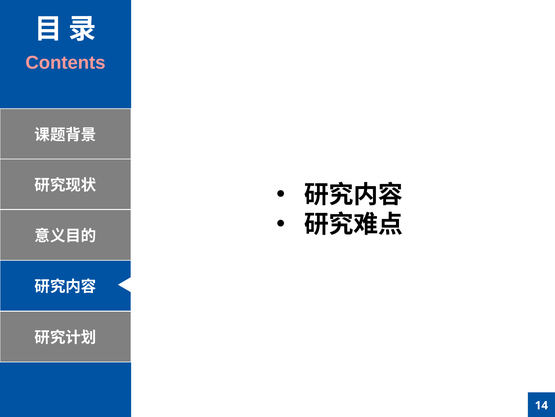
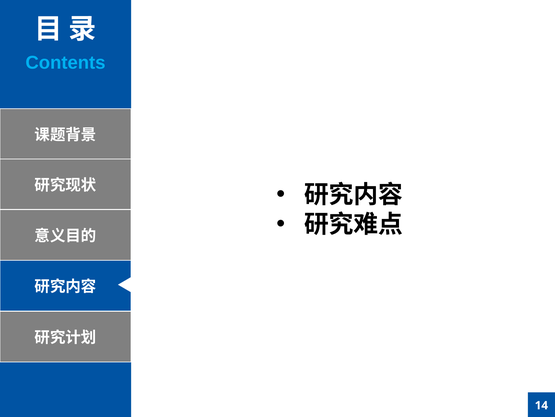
Contents colour: pink -> light blue
